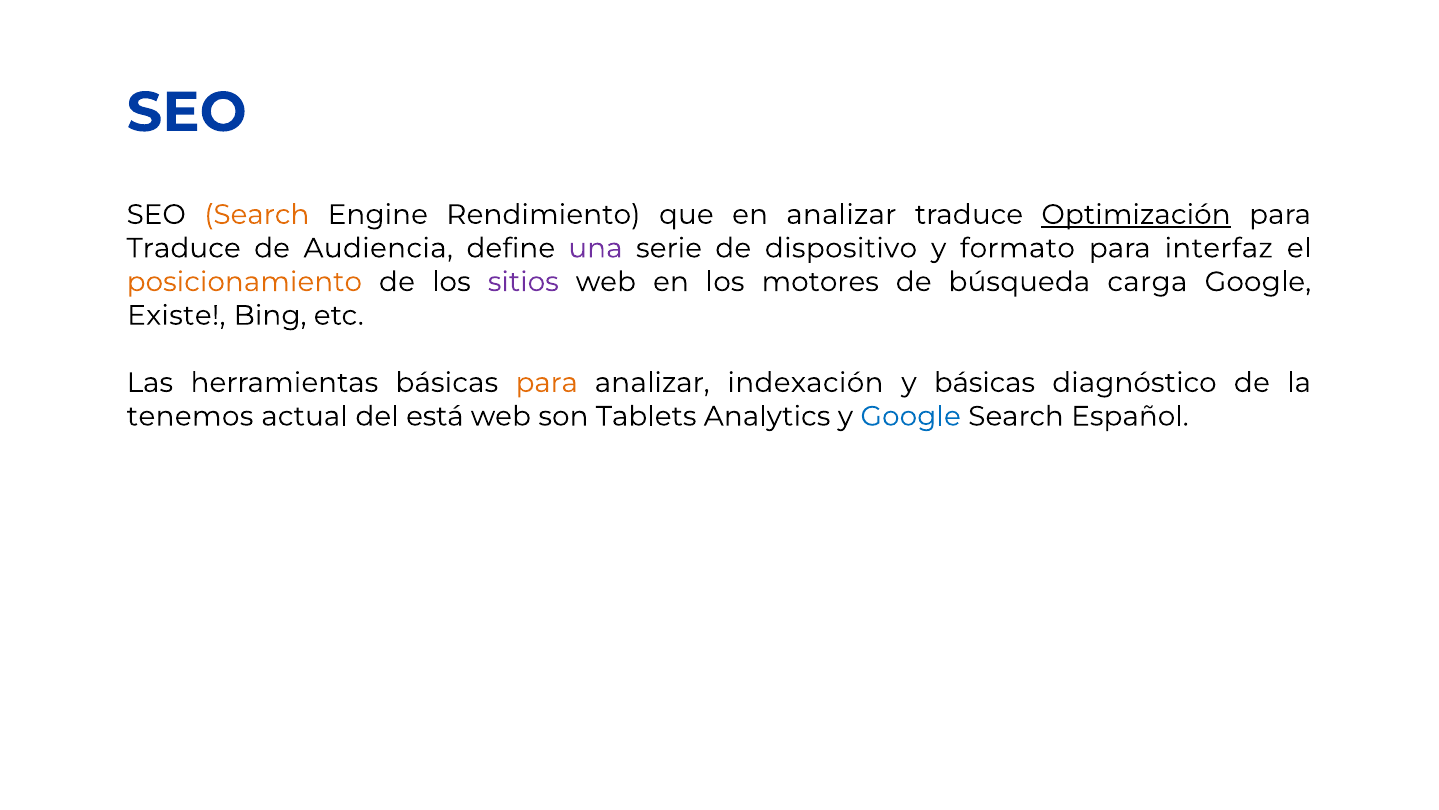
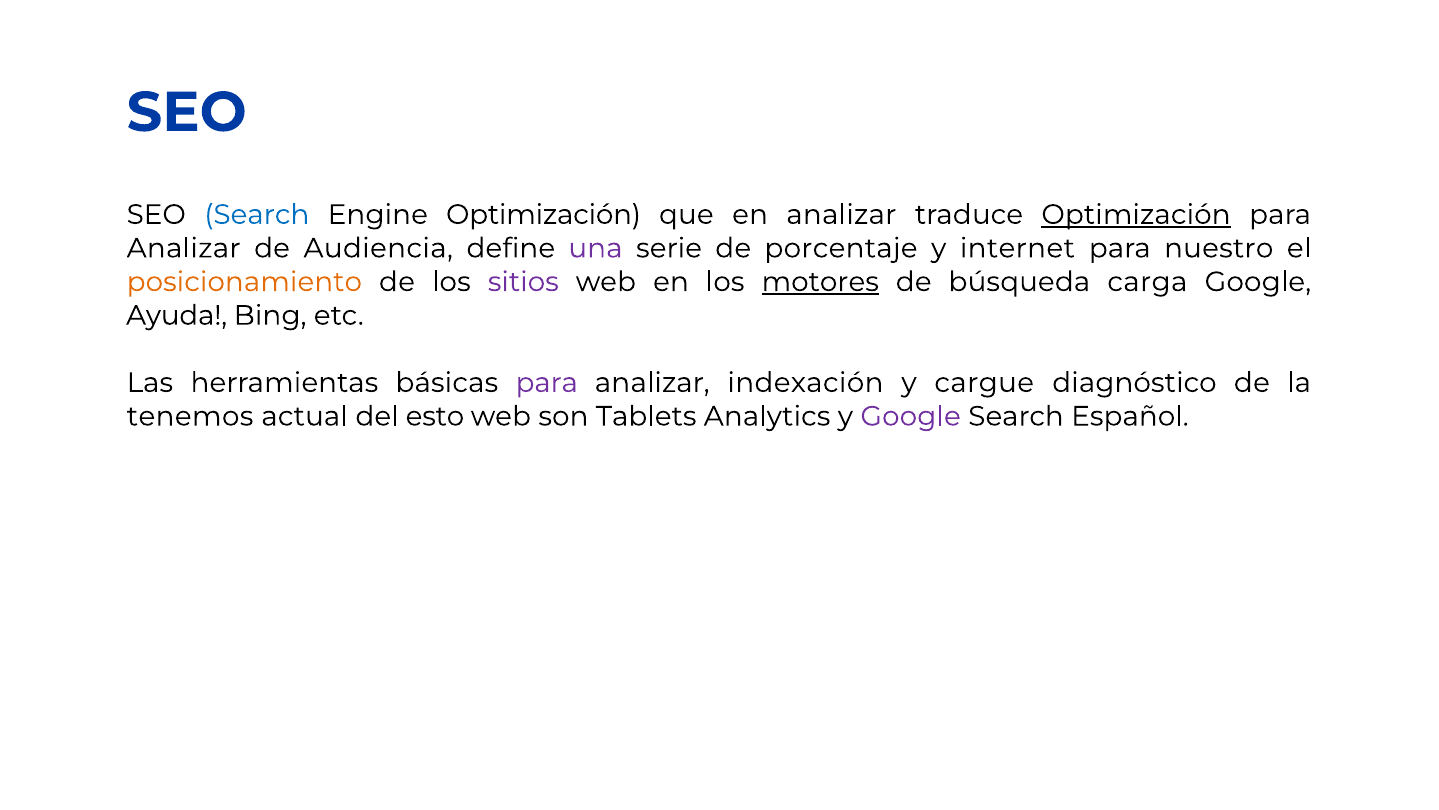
Search at (257, 214) colour: orange -> blue
Engine Rendimiento: Rendimiento -> Optimización
Traduce at (184, 248): Traduce -> Analizar
dispositivo: dispositivo -> porcentaje
formato: formato -> internet
interfaz: interfaz -> nuestro
motores underline: none -> present
Existe: Existe -> Ayuda
para at (547, 382) colour: orange -> purple
y básicas: básicas -> cargue
está: está -> esto
Google at (911, 416) colour: blue -> purple
